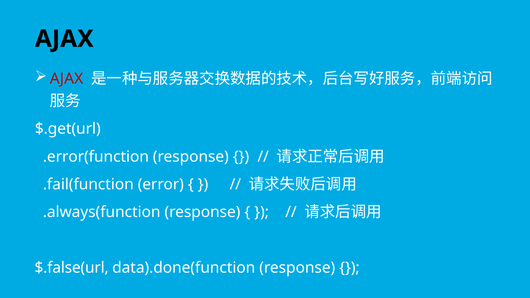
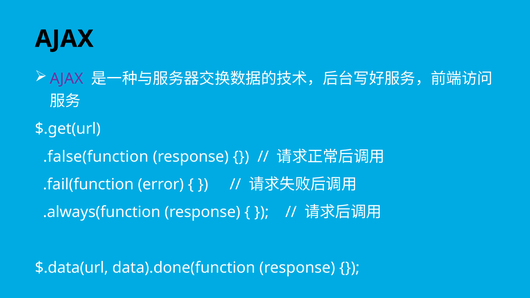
AJAX at (67, 79) colour: red -> purple
.error(function: .error(function -> .false(function
$.false(url: $.false(url -> $.data(url
